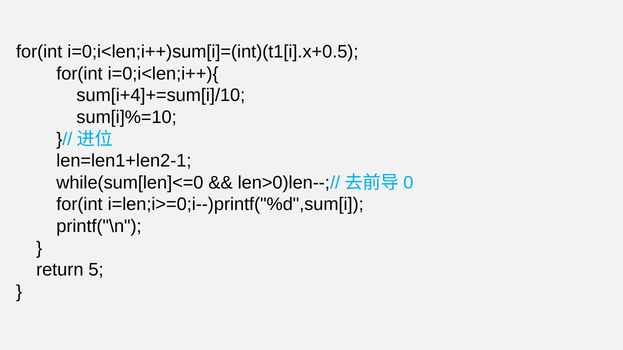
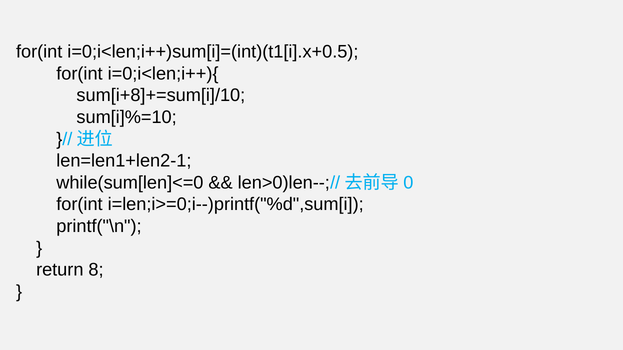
sum[i+4]+=sum[i]/10: sum[i+4]+=sum[i]/10 -> sum[i+8]+=sum[i]/10
5: 5 -> 8
